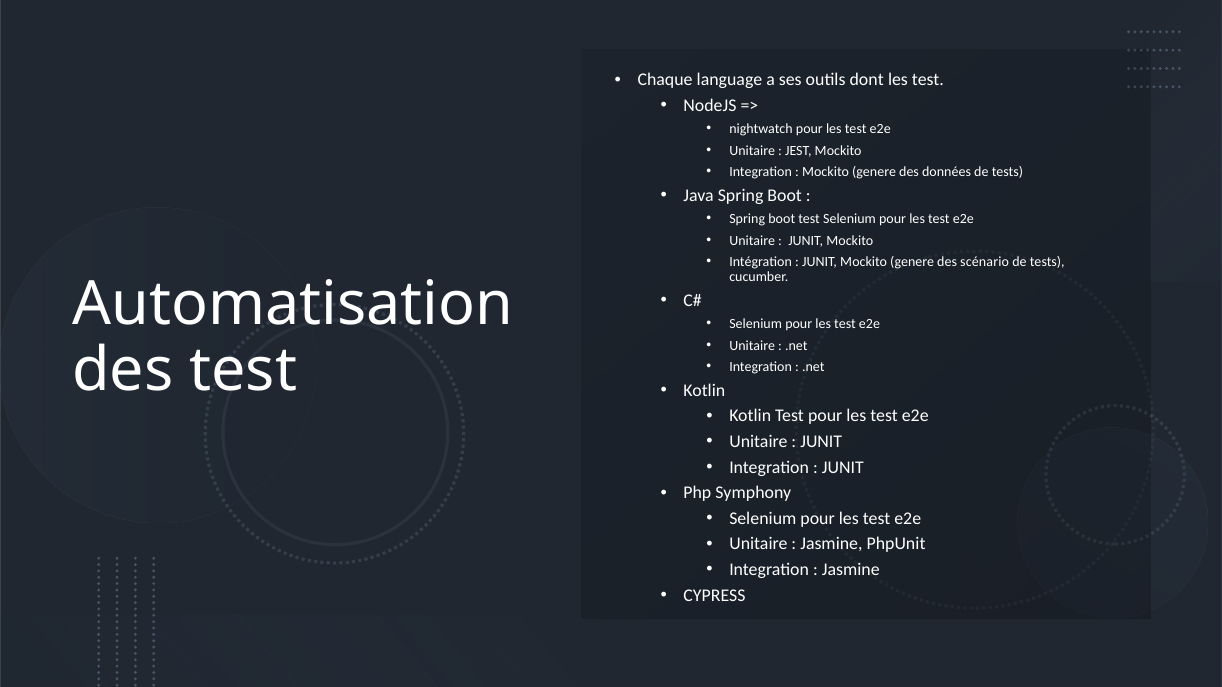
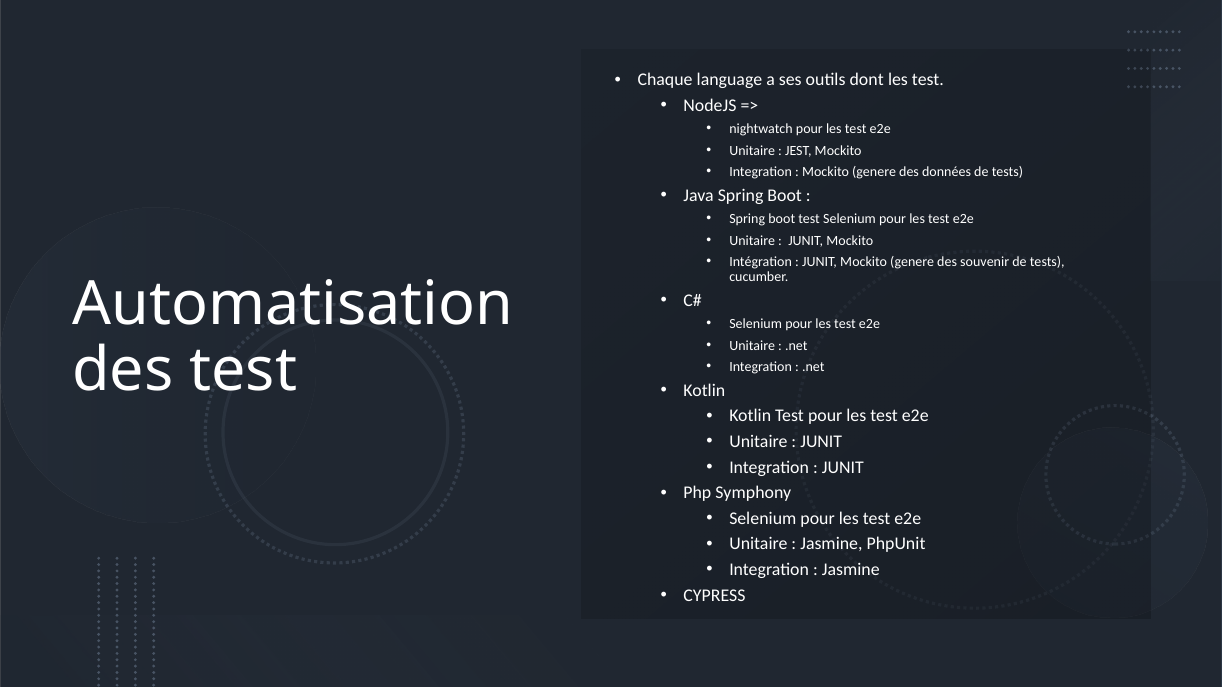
scénario: scénario -> souvenir
